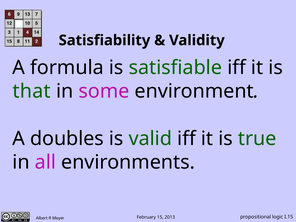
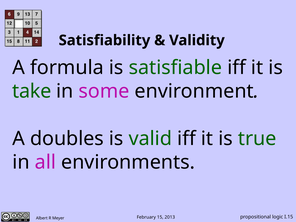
that: that -> take
